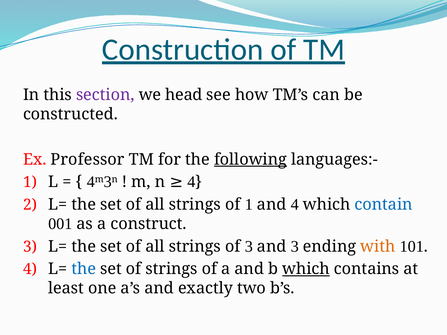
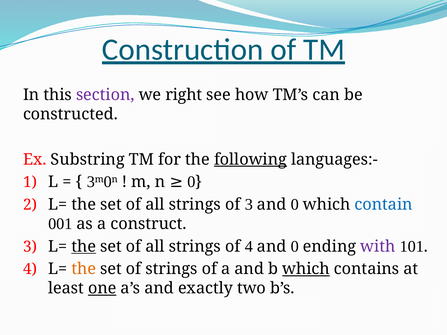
head: head -> right
Professor: Professor -> Substring
4 at (91, 182): 4 -> 3
m 3: 3 -> 0
4 at (191, 182): 4 -> 0
of 1: 1 -> 3
4 at (295, 205): 4 -> 0
the at (84, 247) underline: none -> present
of 3: 3 -> 4
3 at (295, 247): 3 -> 0
with colour: orange -> purple
the at (84, 269) colour: blue -> orange
one underline: none -> present
